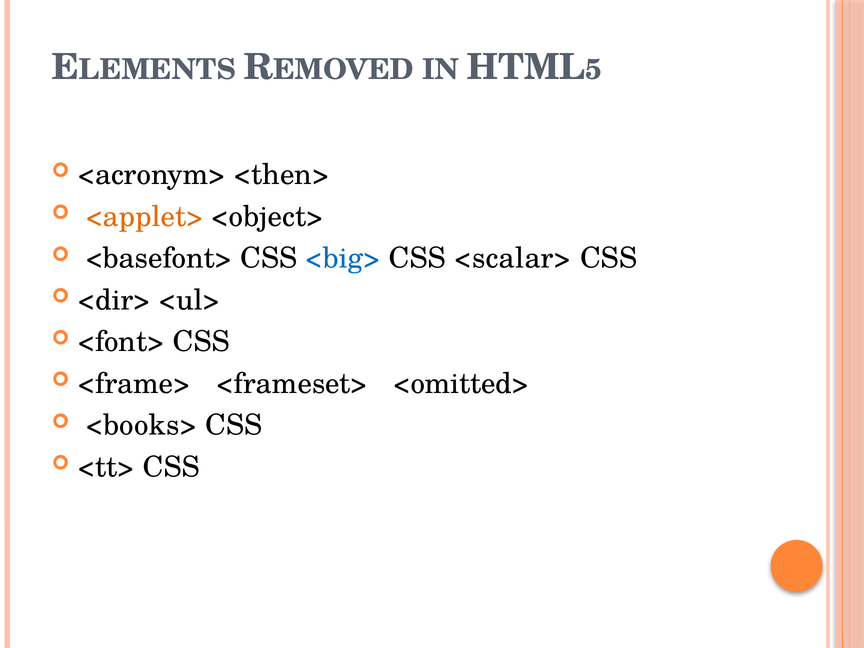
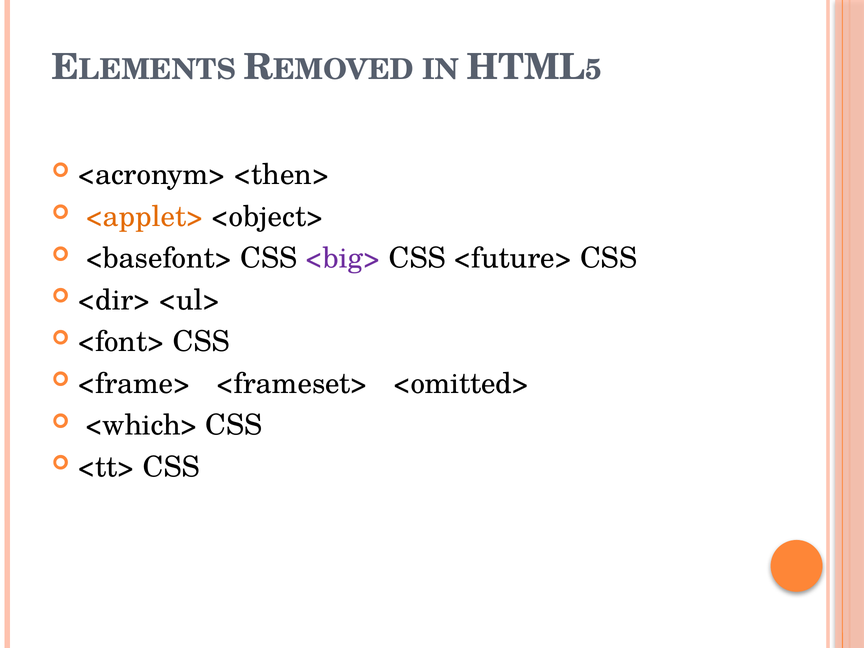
<big> colour: blue -> purple
<scalar>: <scalar> -> <future>
<books>: <books> -> <which>
